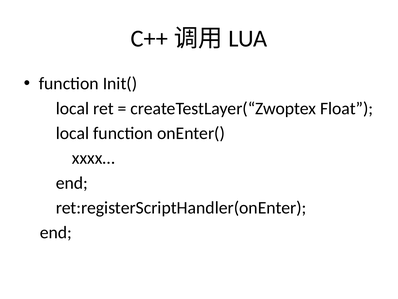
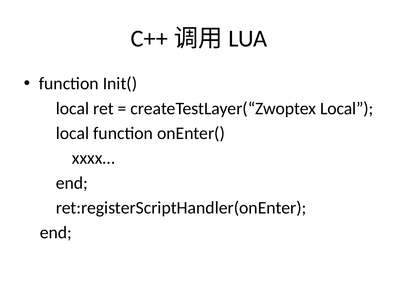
createTestLayer(“Zwoptex Float: Float -> Local
